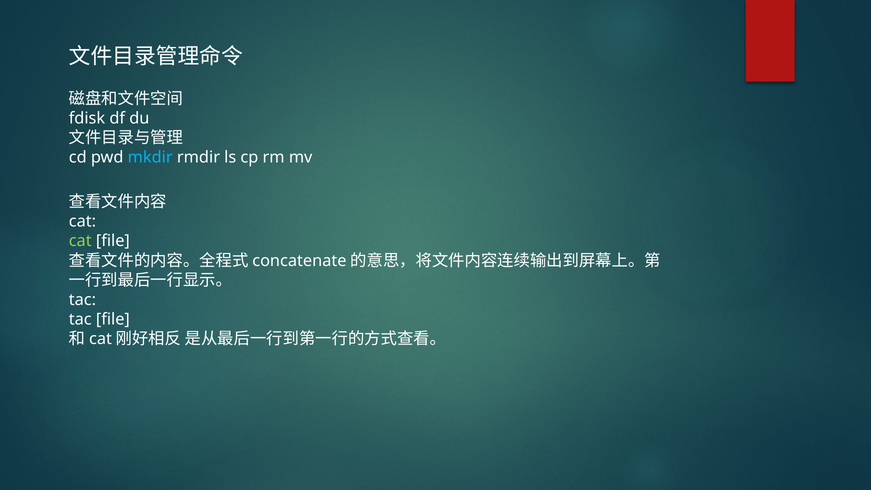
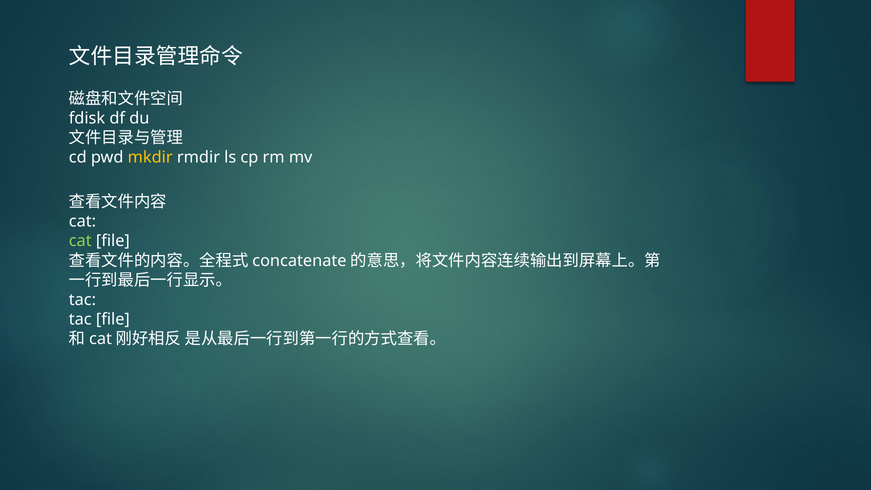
mkdir colour: light blue -> yellow
